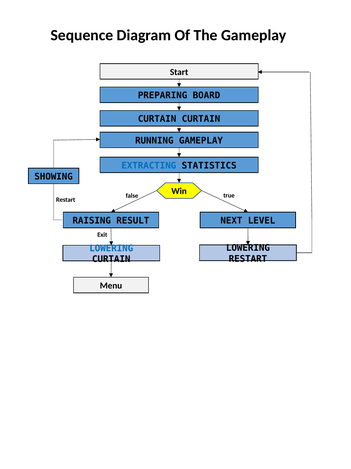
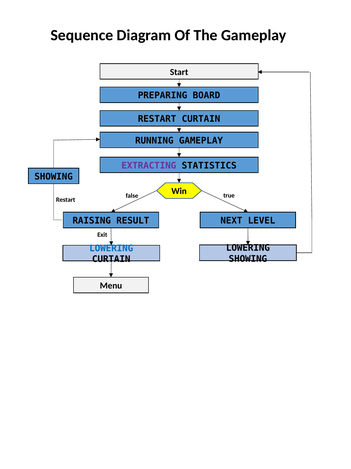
CURTAIN at (157, 119): CURTAIN -> RESTART
EXTRACTING colour: blue -> purple
RESTART at (248, 258): RESTART -> SHOWING
